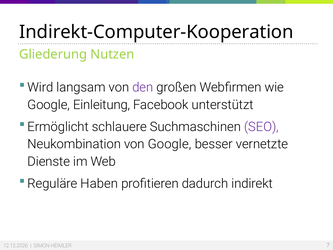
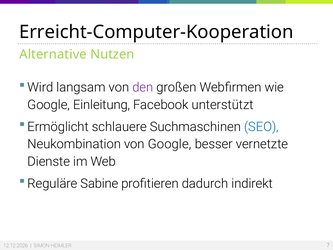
Indirekt-Computer-Kooperation: Indirekt-Computer-Kooperation -> Erreicht-Computer-Kooperation
Gliederung: Gliederung -> Alternative
SEO colour: purple -> blue
Haben: Haben -> Sabine
